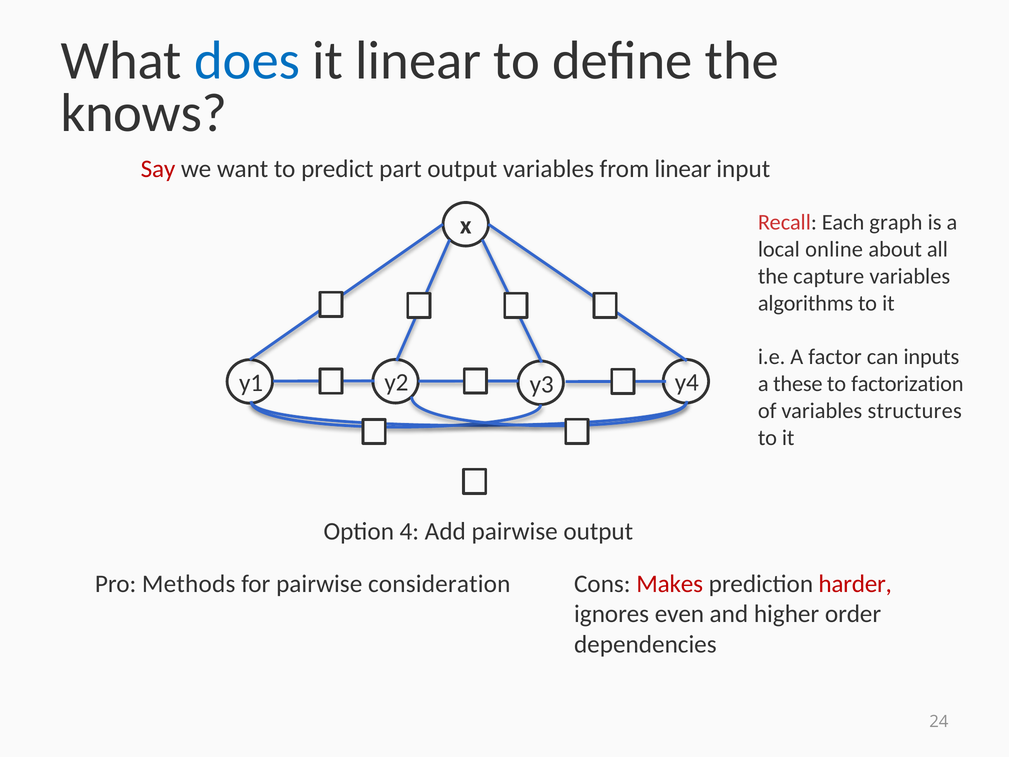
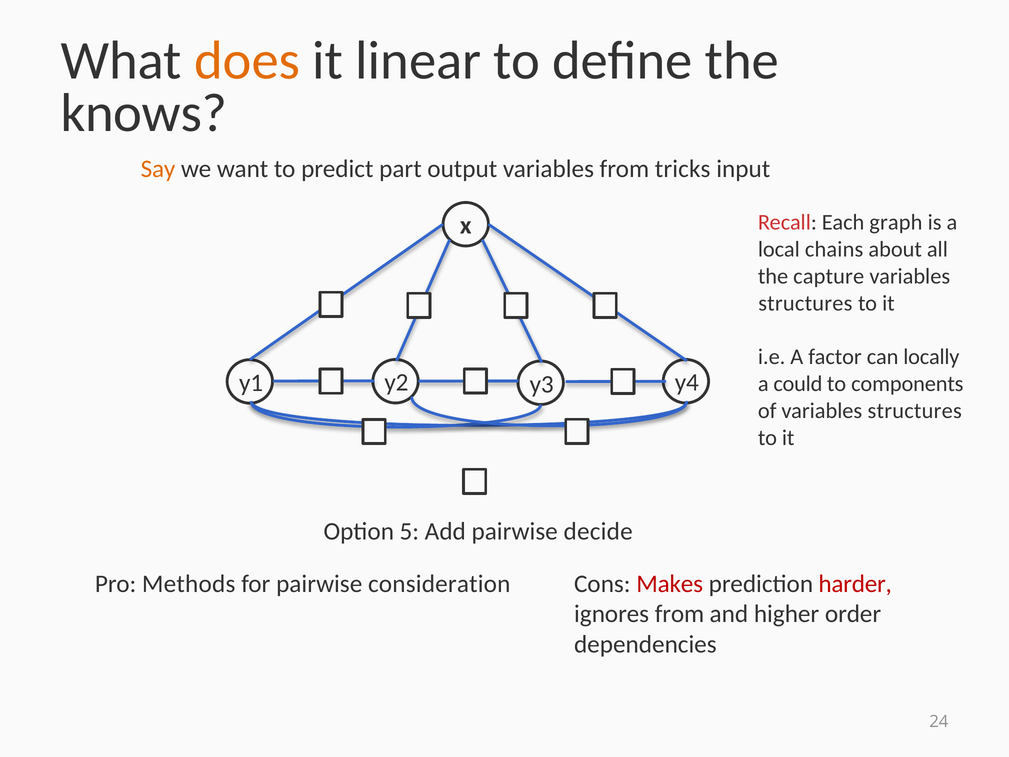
does colour: blue -> orange
Say colour: red -> orange
from linear: linear -> tricks
online: online -> chains
algorithms at (806, 303): algorithms -> structures
inputs: inputs -> locally
these: these -> could
factorization: factorization -> components
4: 4 -> 5
pairwise output: output -> decide
ignores even: even -> from
